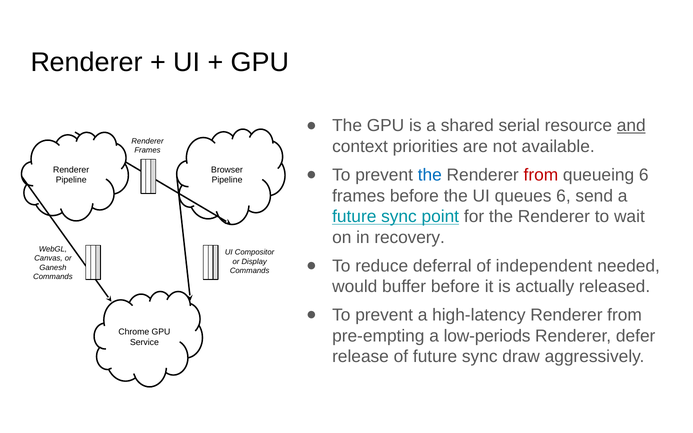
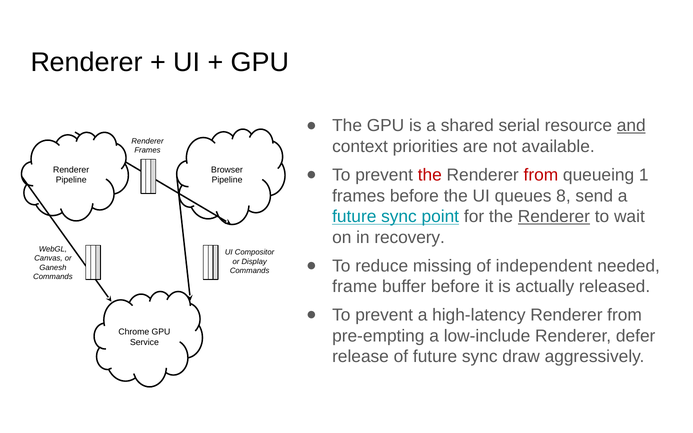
the at (430, 175) colour: blue -> red
queueing 6: 6 -> 1
queues 6: 6 -> 8
Renderer at (554, 217) underline: none -> present
deferral: deferral -> missing
would: would -> frame
low-periods: low-periods -> low-include
